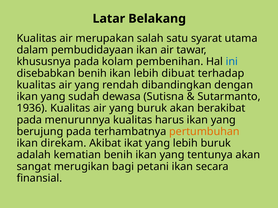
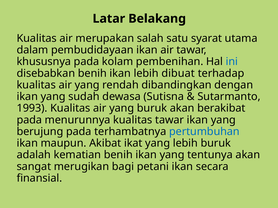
1936: 1936 -> 1993
kualitas harus: harus -> tawar
pertumbuhan colour: orange -> blue
direkam: direkam -> maupun
